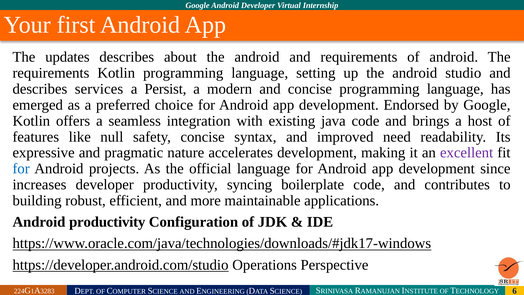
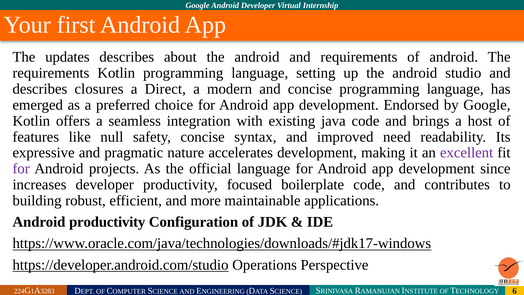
services: services -> closures
Persist: Persist -> Direct
for at (21, 169) colour: blue -> purple
syncing: syncing -> focused
